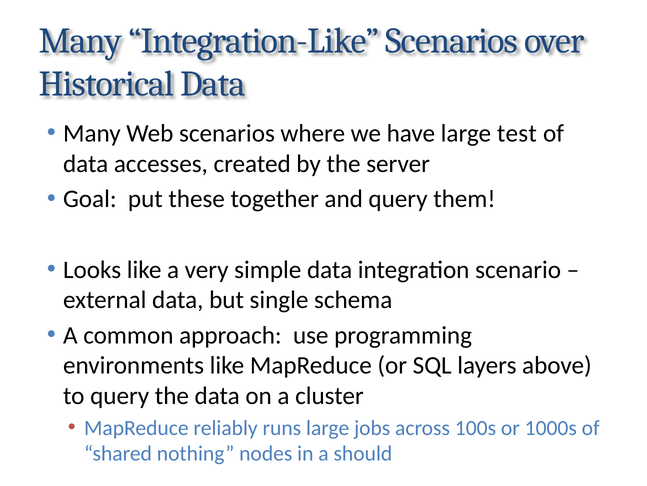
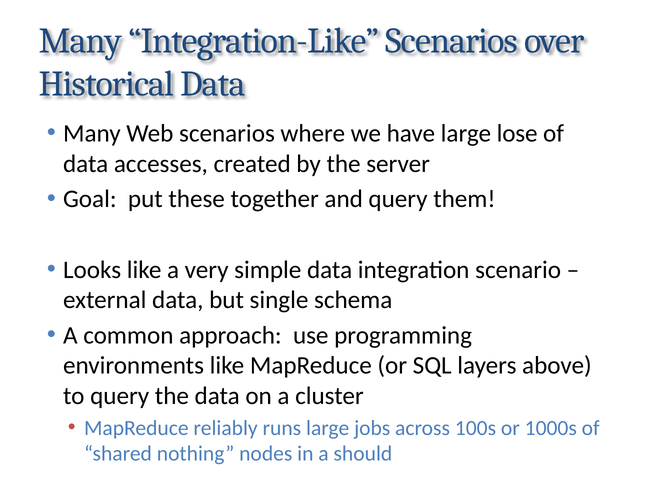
test: test -> lose
